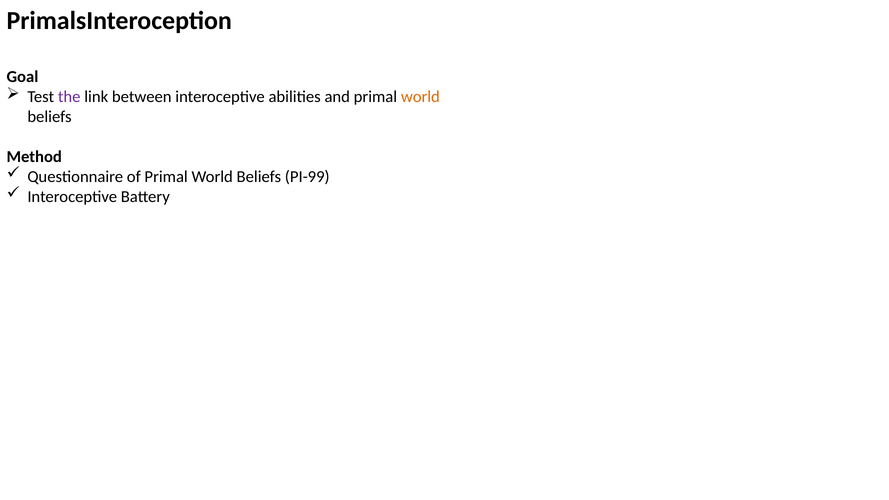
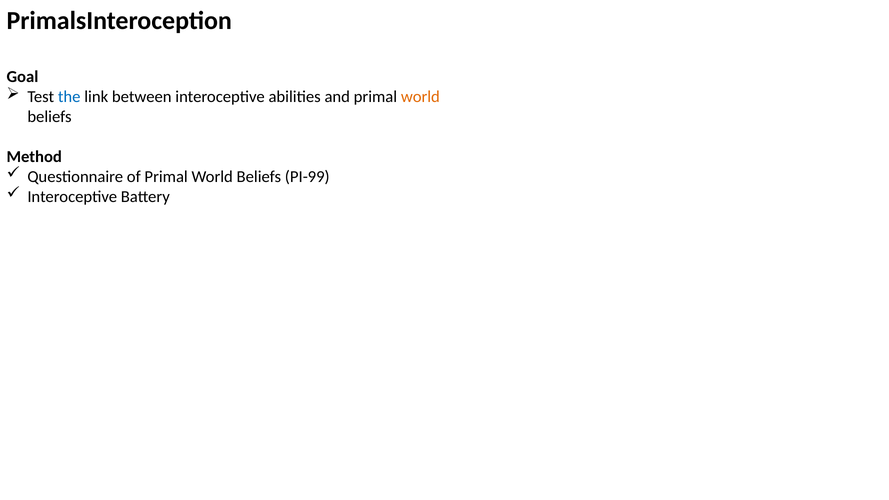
the colour: purple -> blue
